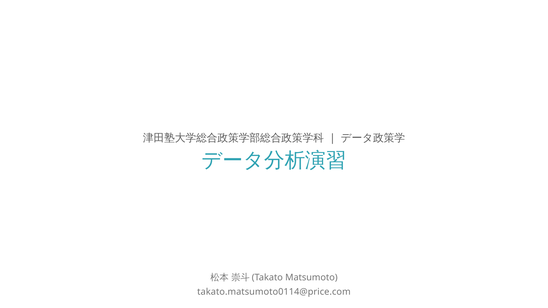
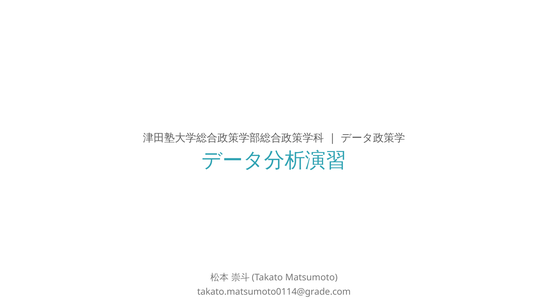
takato.matsumoto0114@price.com: takato.matsumoto0114@price.com -> takato.matsumoto0114@grade.com
